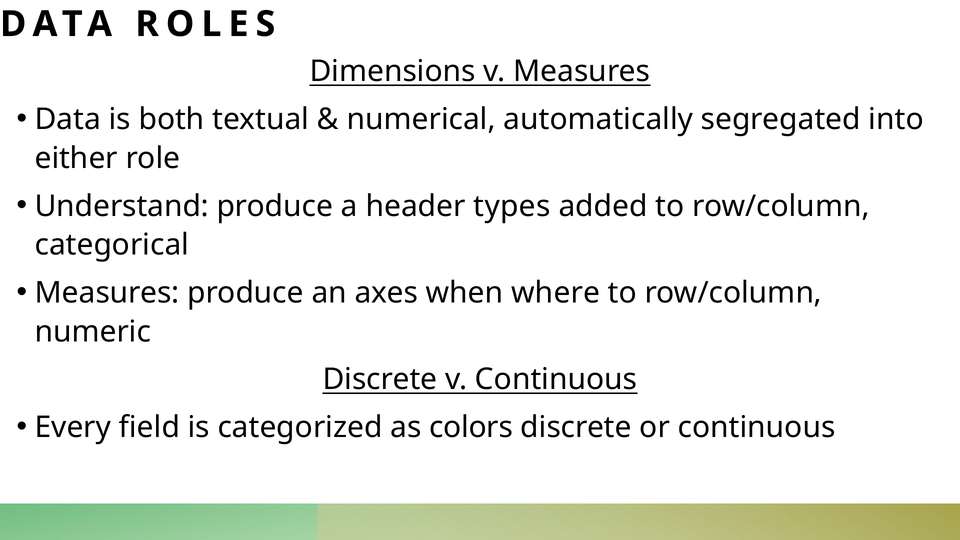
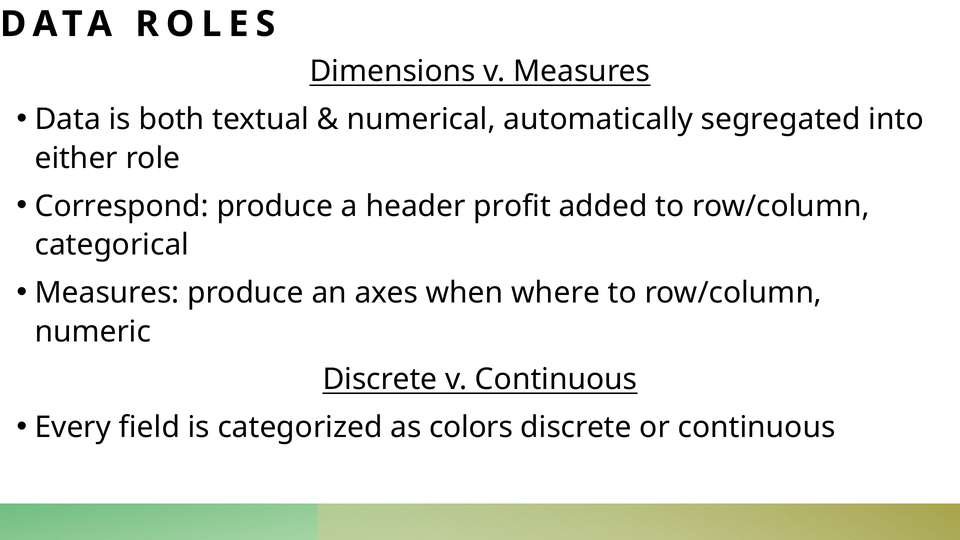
Understand: Understand -> Correspond
types: types -> profit
